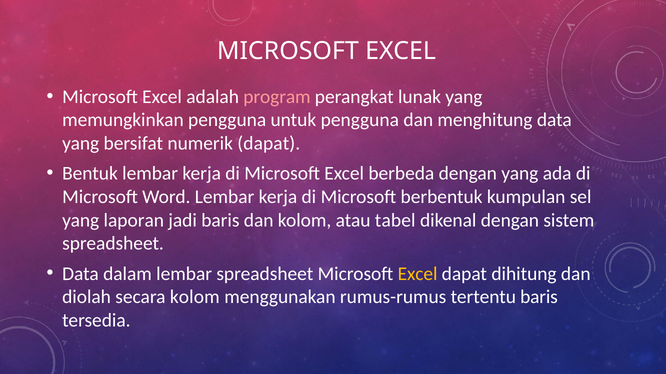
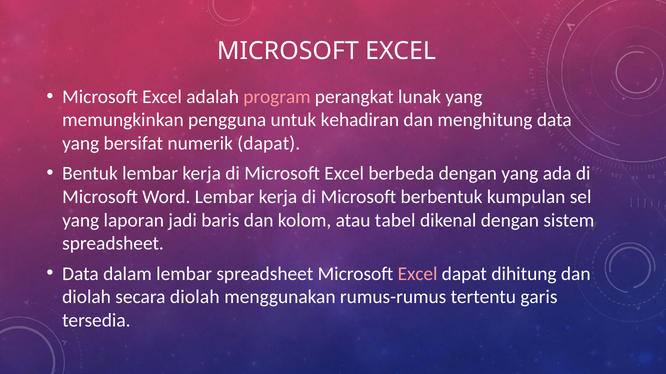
untuk pengguna: pengguna -> kehadiran
Excel at (418, 274) colour: yellow -> pink
secara kolom: kolom -> diolah
tertentu baris: baris -> garis
